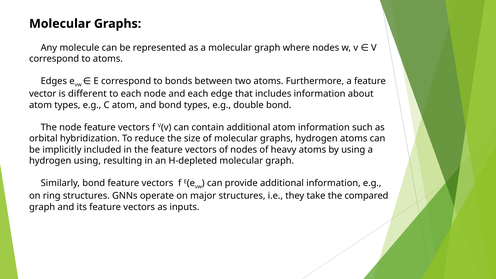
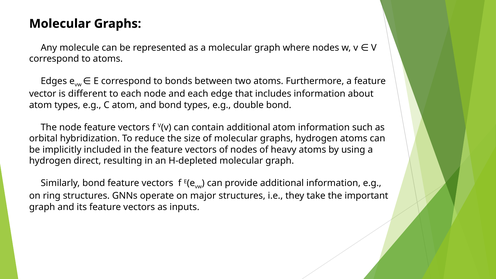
hydrogen using: using -> direct
compared: compared -> important
